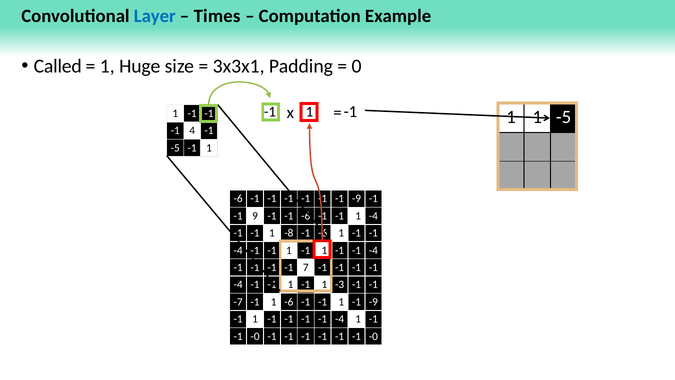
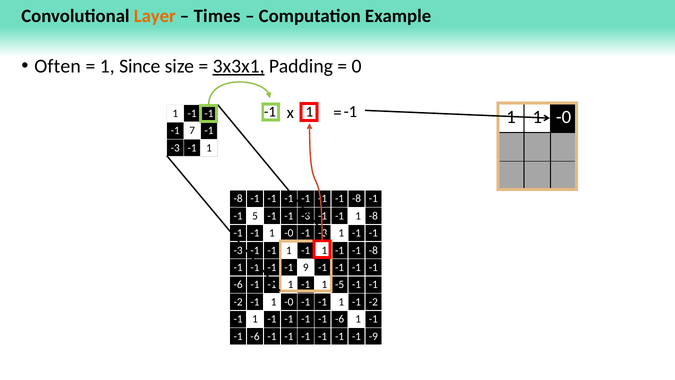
Layer colour: blue -> orange
Called: Called -> Often
Huge: Huge -> Since
3x3x1 underline: none -> present
1 1 -5: -5 -> -0
4: 4 -> 7
-5 at (175, 148): -5 -> -3
-6 at (238, 199): -6 -> -8
-9 at (356, 199): -9 -> -8
9: 9 -> 5
-6 at (306, 216): -6 -> -3
-4 at (373, 216): -4 -> -8
-1 1 -8: -8 -> -0
-6 at (323, 233): -6 -> -3
-4 at (238, 250): -4 -> -3
-4 at (373, 250): -4 -> -8
7: 7 -> 9
-4 at (238, 285): -4 -> -6
-3: -3 -> -5
-7 at (238, 302): -7 -> -2
-6 at (289, 302): -6 -> -0
-9 at (373, 302): -9 -> -2
-4 at (340, 319): -4 -> -6
-0 at (255, 336): -0 -> -6
-0 at (373, 336): -0 -> -9
